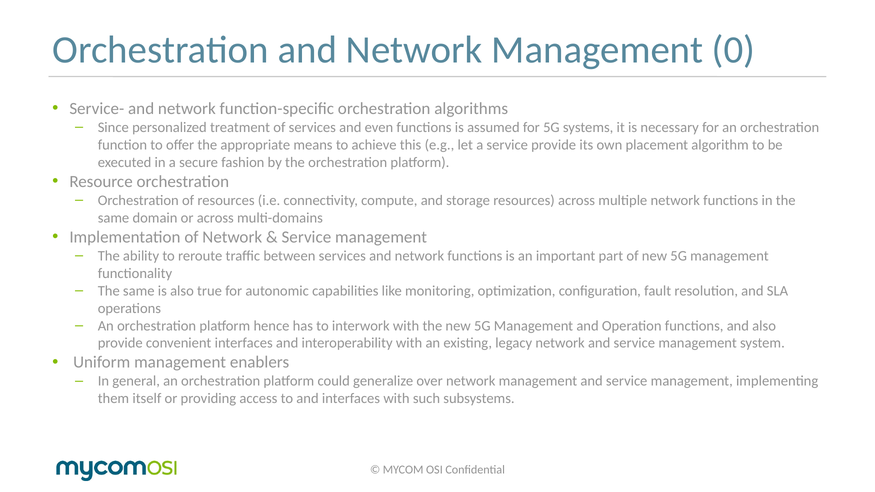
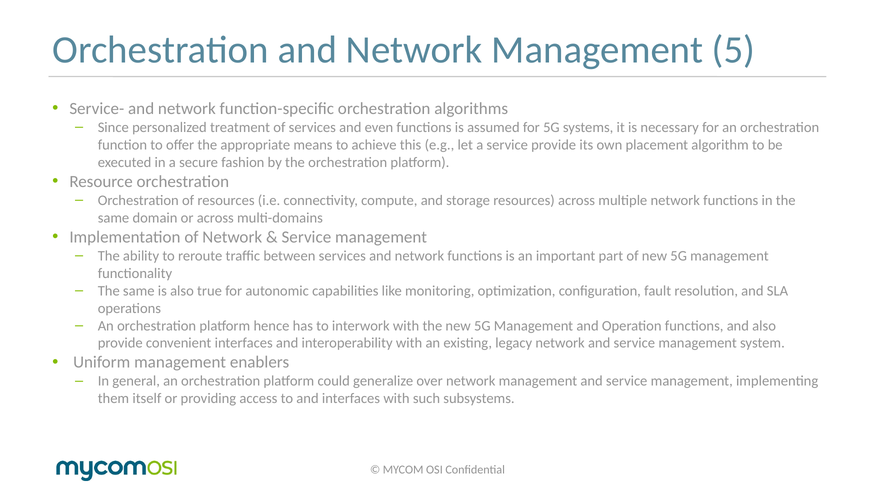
0: 0 -> 5
